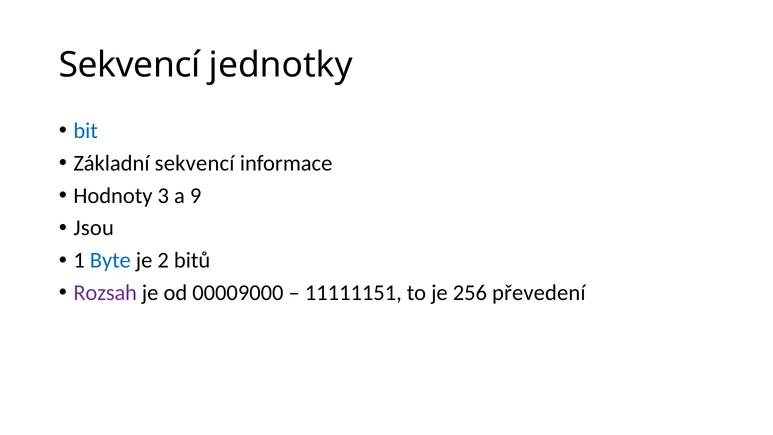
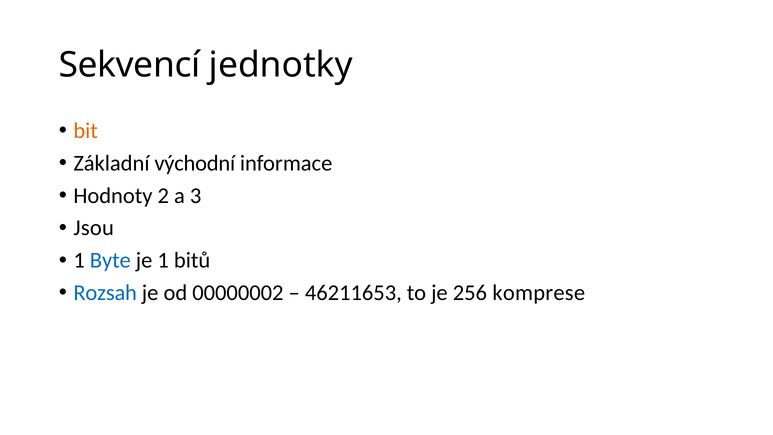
bit colour: blue -> orange
Základní sekvencí: sekvencí -> východní
3: 3 -> 2
9: 9 -> 3
je 2: 2 -> 1
Rozsah colour: purple -> blue
00009000: 00009000 -> 00000002
11111151: 11111151 -> 46211653
převedení: převedení -> komprese
